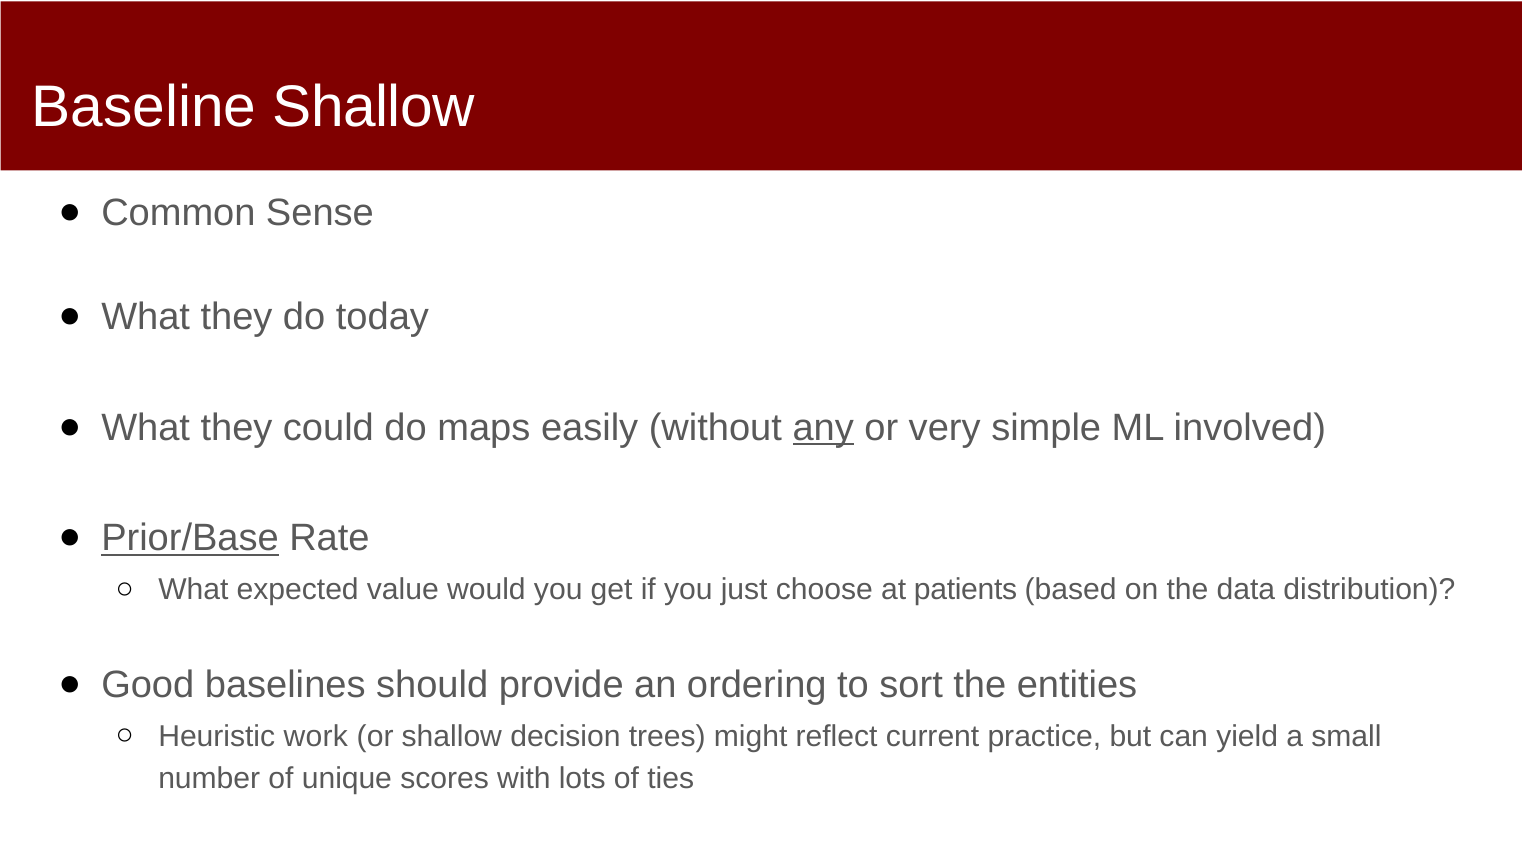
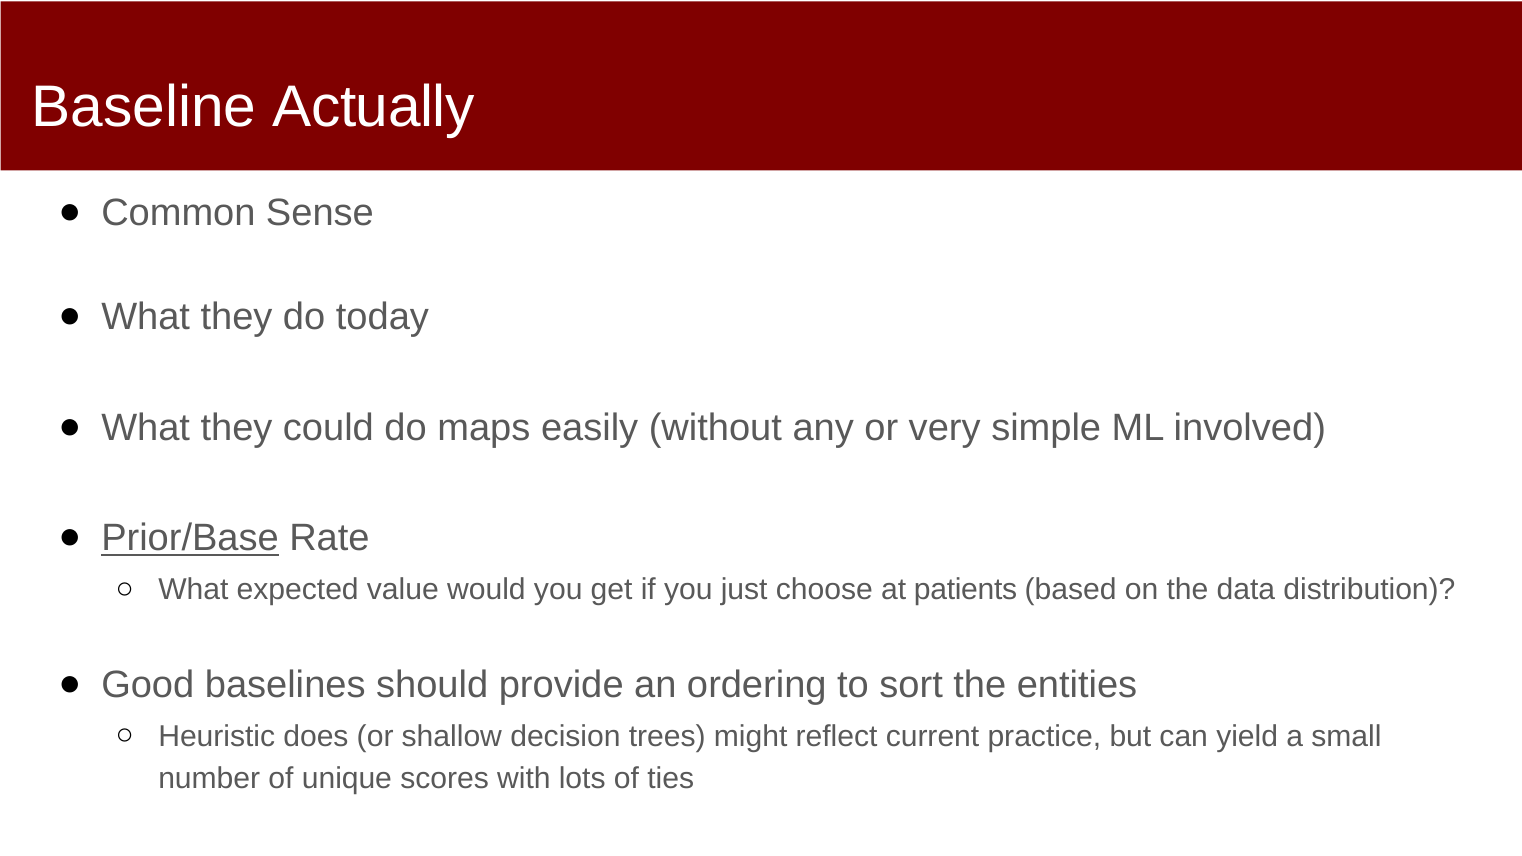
Baseline Shallow: Shallow -> Actually
any underline: present -> none
work: work -> does
